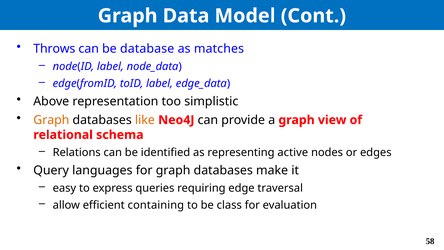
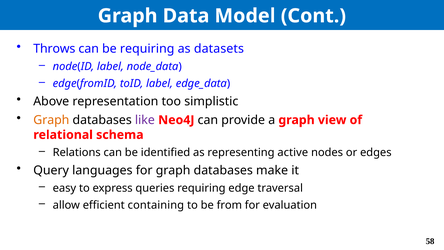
be database: database -> requiring
matches: matches -> datasets
like colour: orange -> purple
class: class -> from
